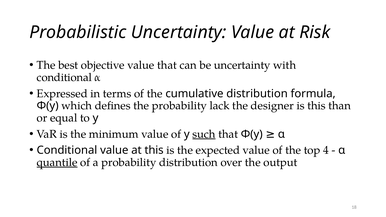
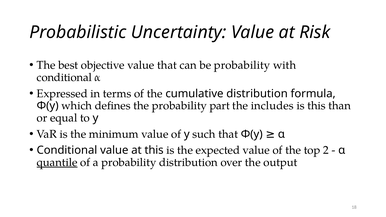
be uncertainty: uncertainty -> probability
lack: lack -> part
designer: designer -> includes
such underline: present -> none
4: 4 -> 2
